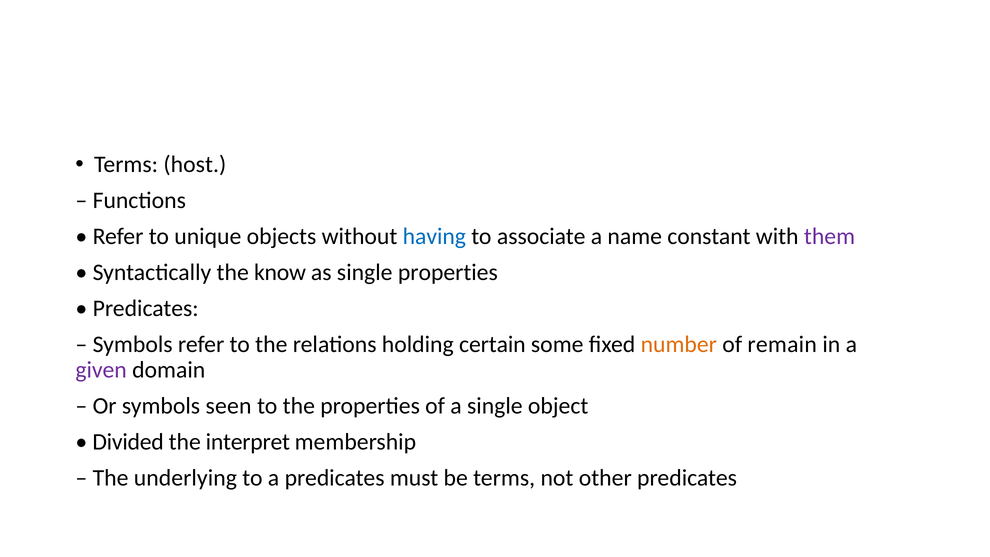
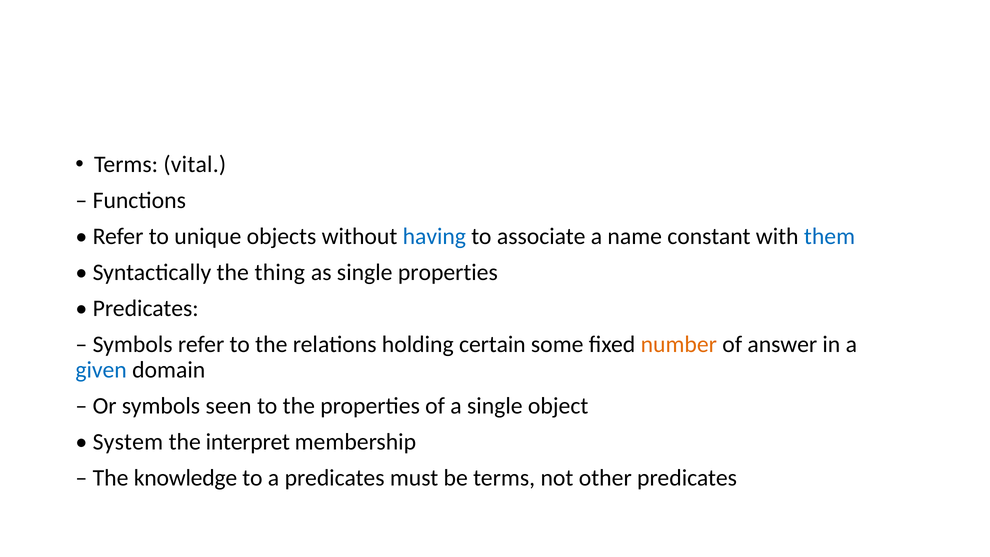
host: host -> vital
them colour: purple -> blue
know: know -> thing
remain: remain -> answer
given colour: purple -> blue
Divided: Divided -> System
underlying: underlying -> knowledge
